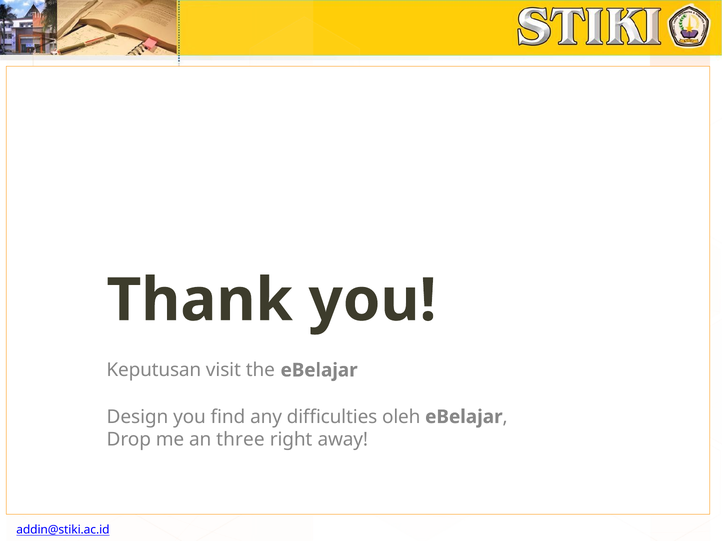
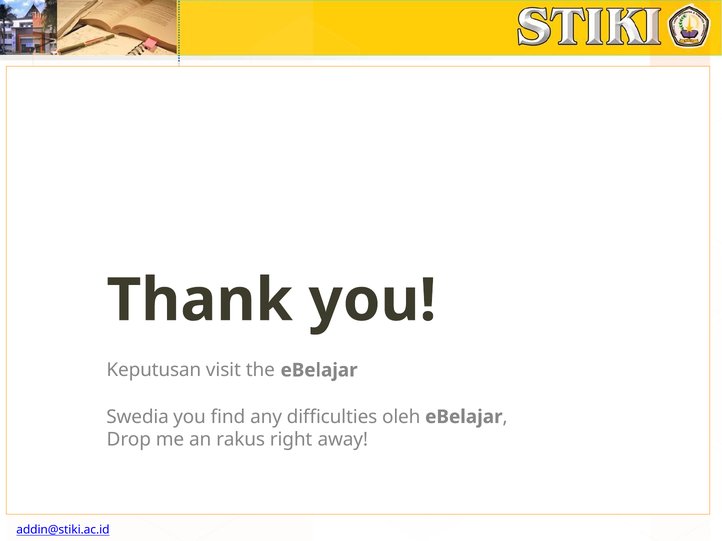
Design: Design -> Swedia
three: three -> rakus
